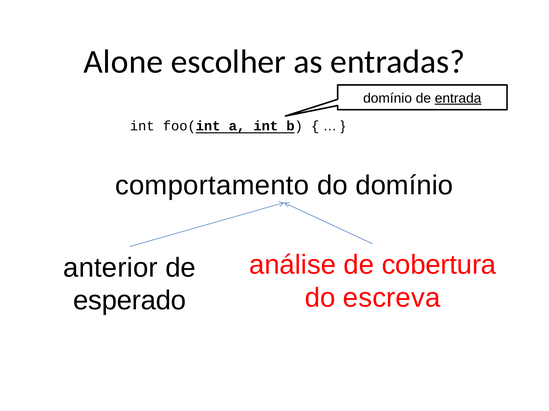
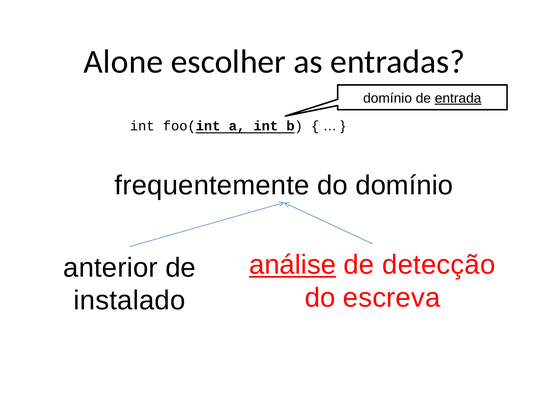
comportamento: comportamento -> frequentemente
análise underline: none -> present
cobertura: cobertura -> detecção
esperado: esperado -> instalado
